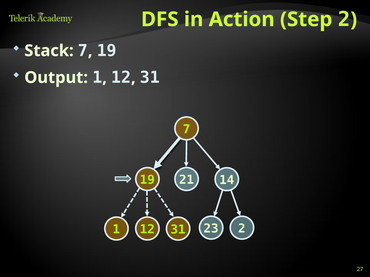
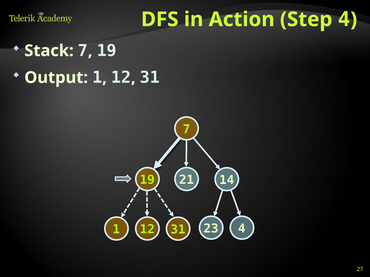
Step 2: 2 -> 4
23 2: 2 -> 4
